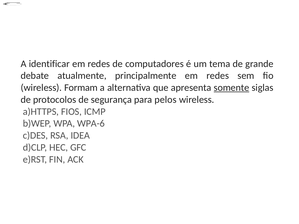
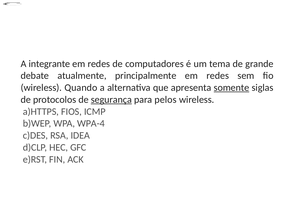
identificar: identificar -> integrante
Formam: Formam -> Quando
segurança underline: none -> present
WPA-6: WPA-6 -> WPA-4
